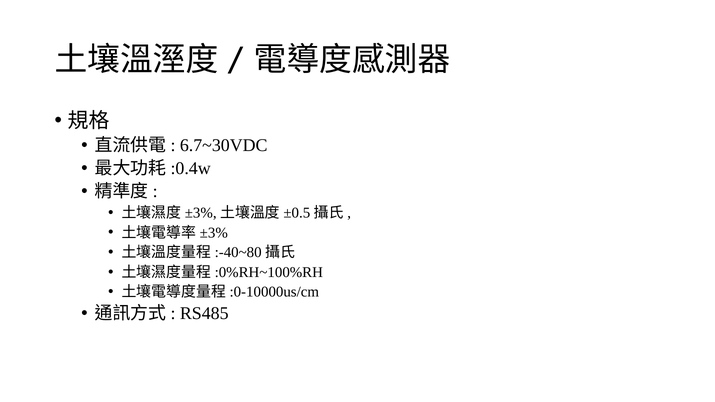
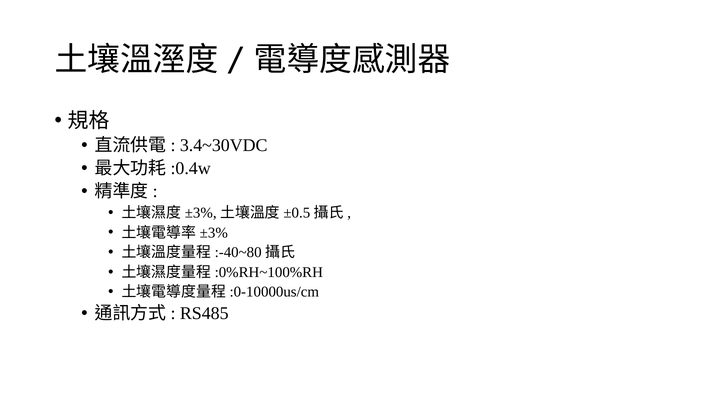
6.7~30VDC: 6.7~30VDC -> 3.4~30VDC
